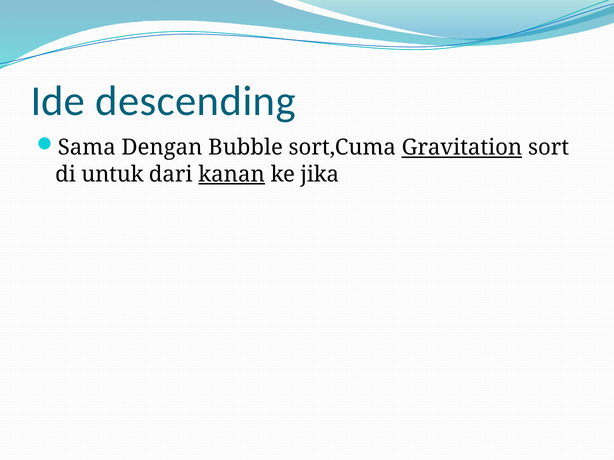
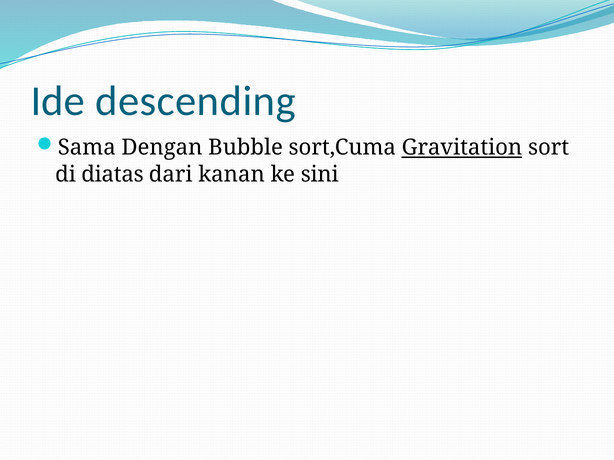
untuk: untuk -> diatas
kanan underline: present -> none
jika: jika -> sini
